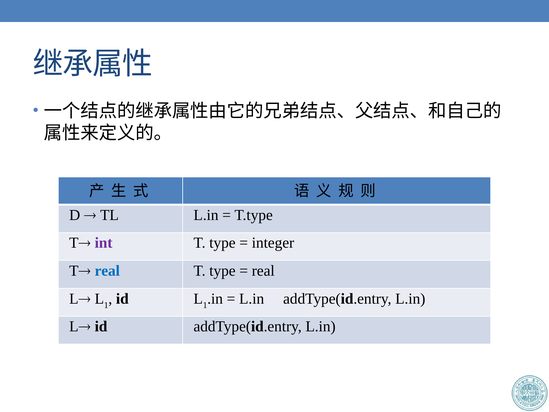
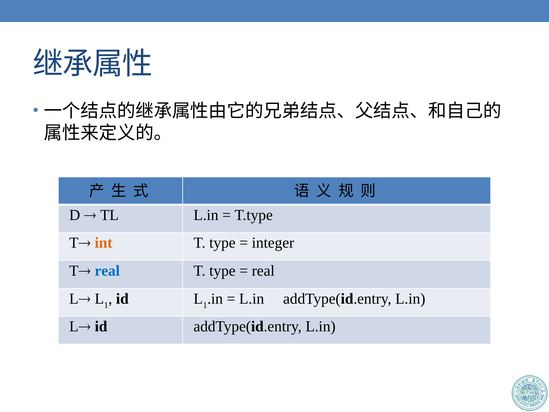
int colour: purple -> orange
